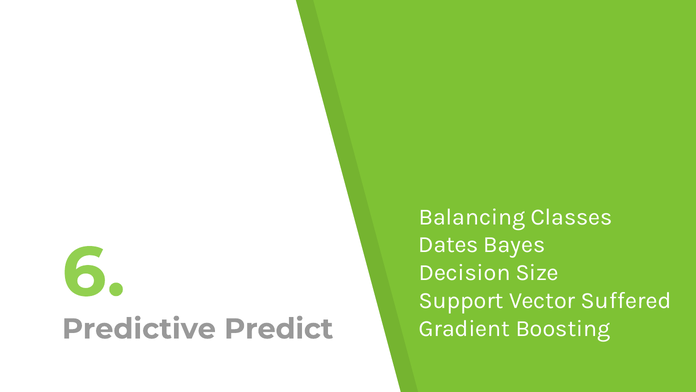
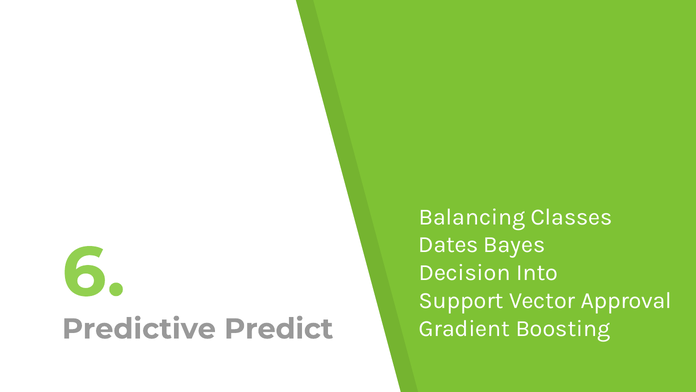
Size: Size -> Into
Suffered: Suffered -> Approval
